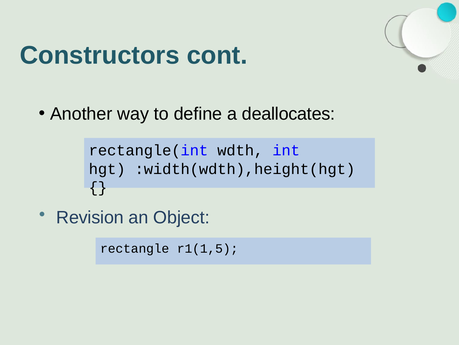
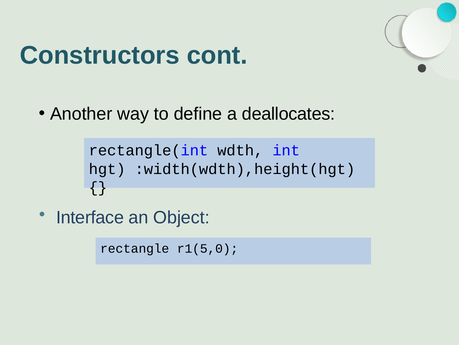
Revision: Revision -> Interface
r1(1,5: r1(1,5 -> r1(5,0
